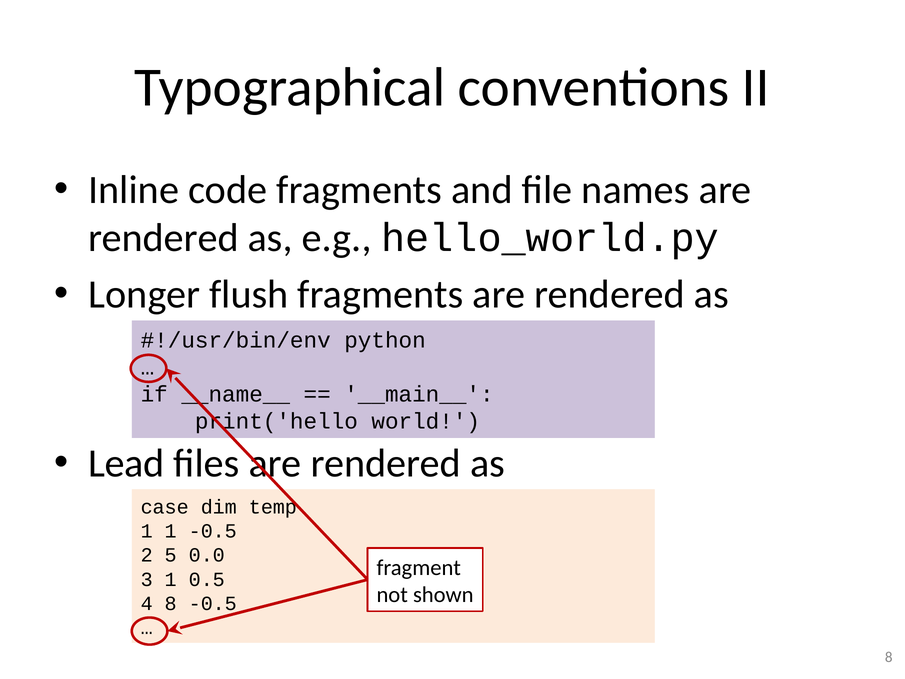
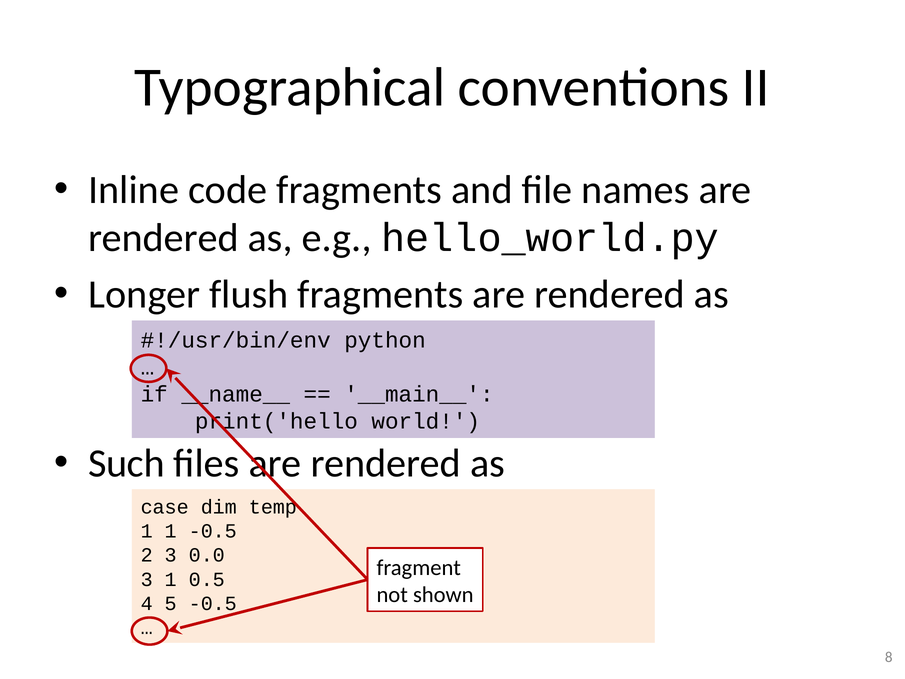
Lead: Lead -> Such
2 5: 5 -> 3
4 8: 8 -> 5
